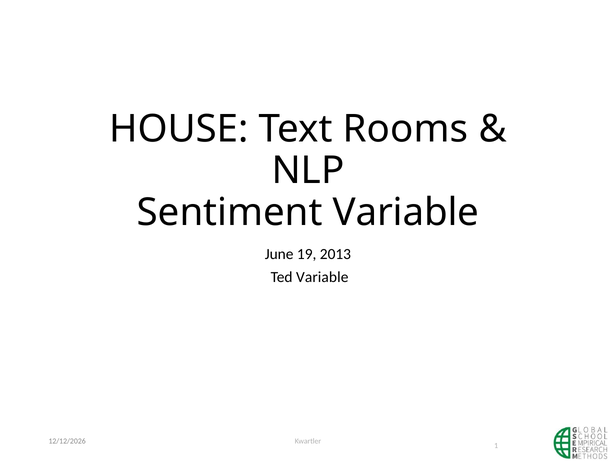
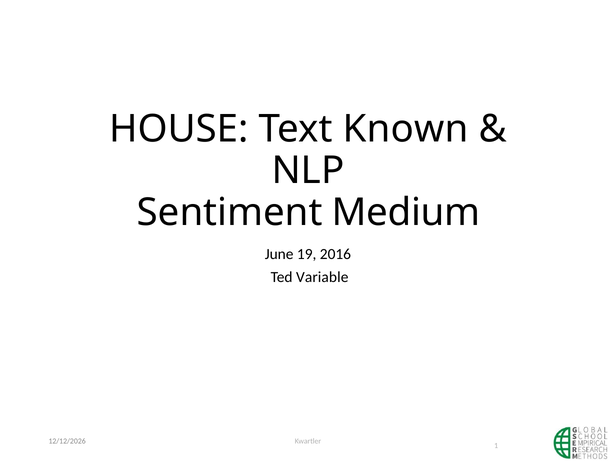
Rooms: Rooms -> Known
Sentiment Variable: Variable -> Medium
2013: 2013 -> 2016
